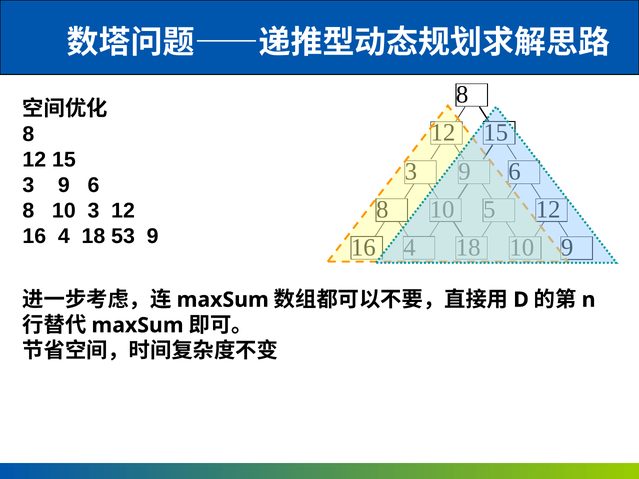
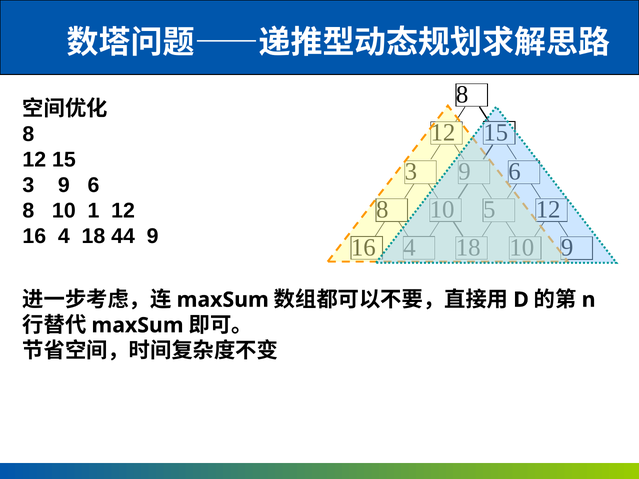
10 3: 3 -> 1
53: 53 -> 44
